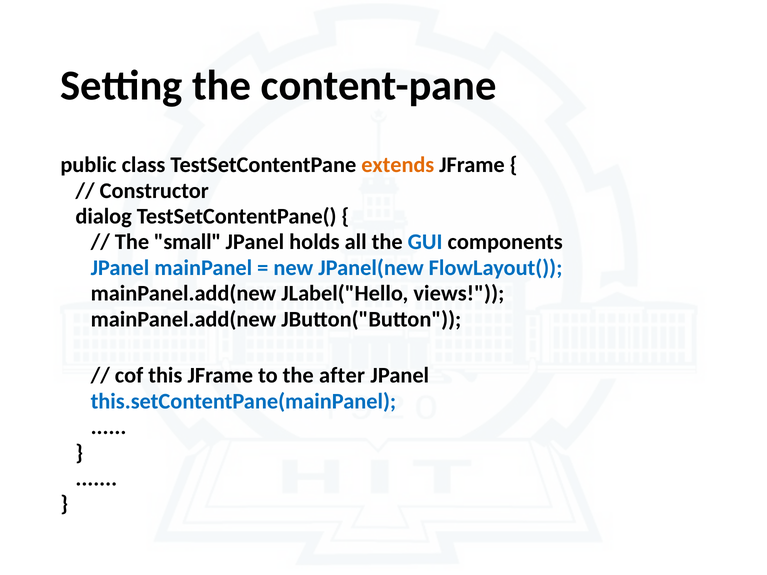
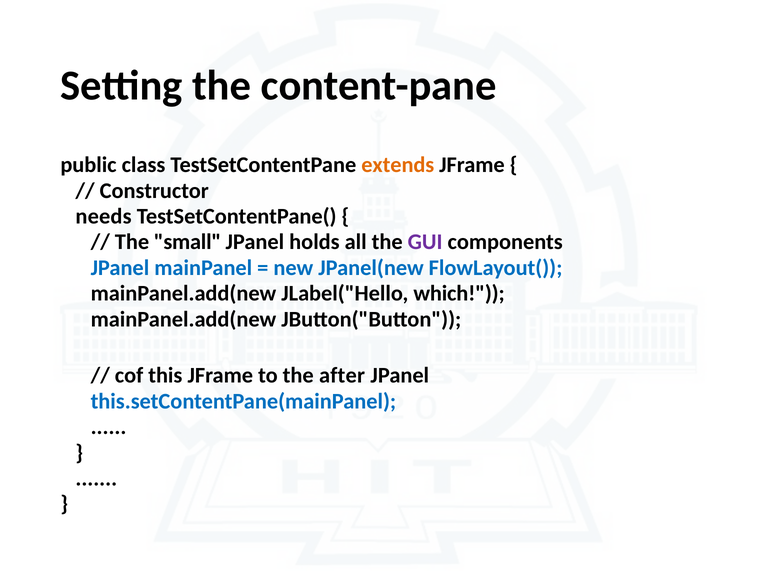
dialog: dialog -> needs
GUI colour: blue -> purple
views: views -> which
